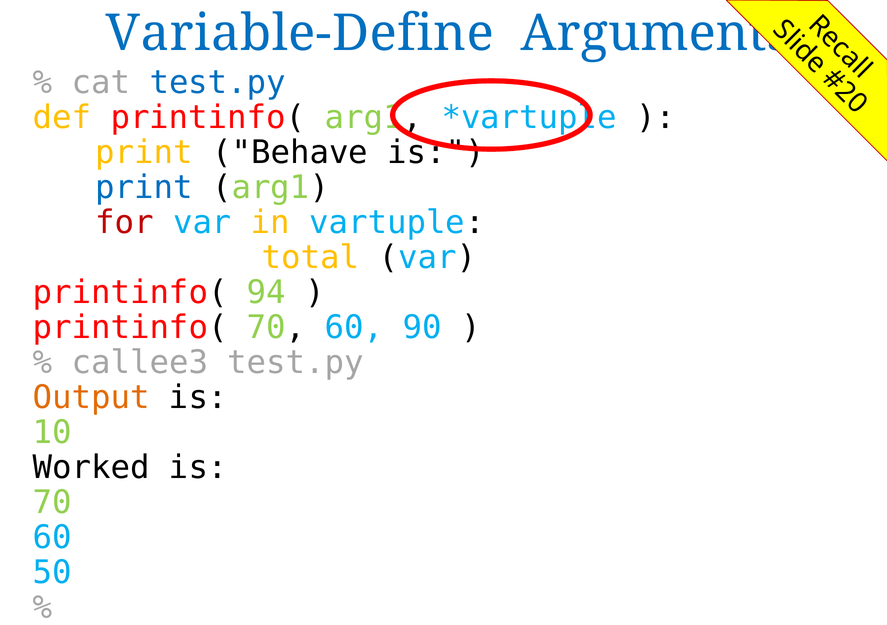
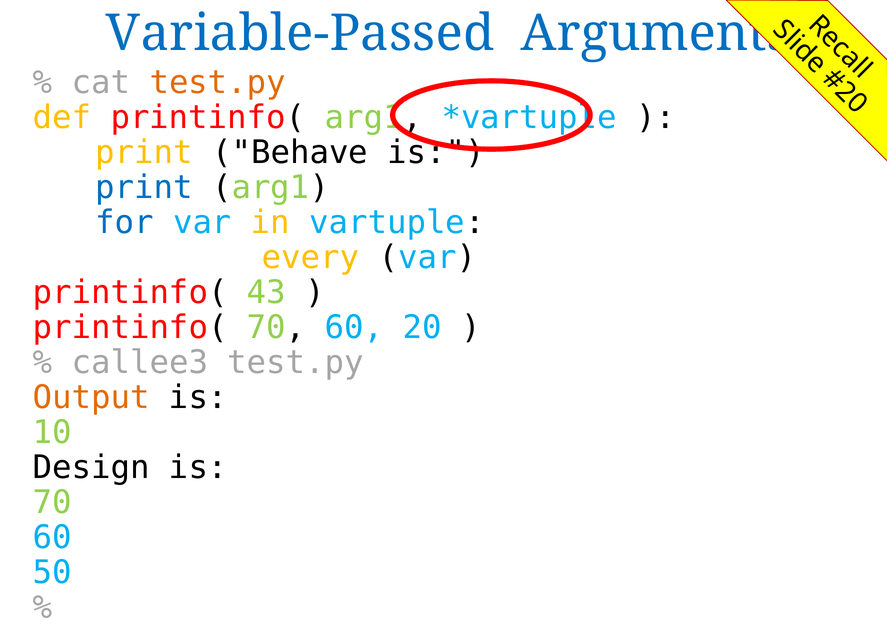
Variable-Define: Variable-Define -> Variable-Passed
test.py at (218, 82) colour: blue -> orange
for colour: red -> blue
total: total -> every
94: 94 -> 43
90: 90 -> 20
Worked: Worked -> Design
